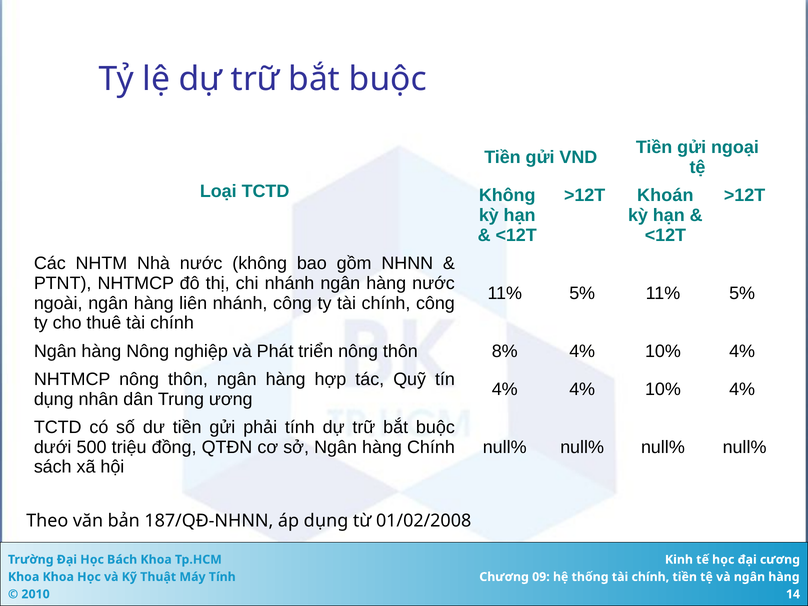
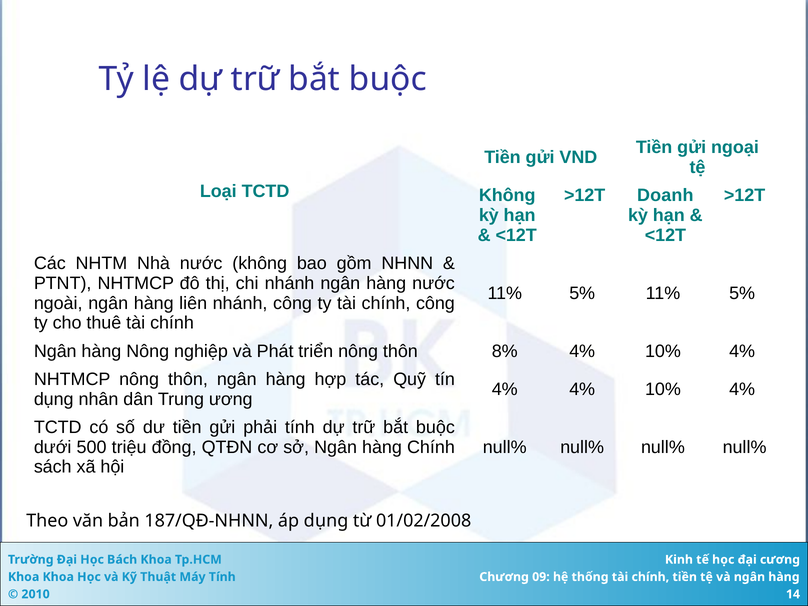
Khoán: Khoán -> Doanh
